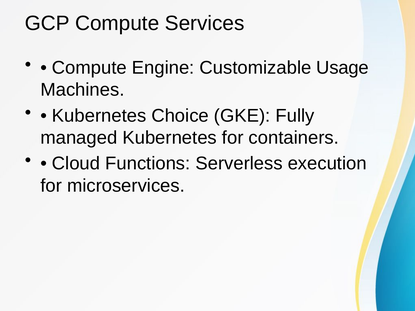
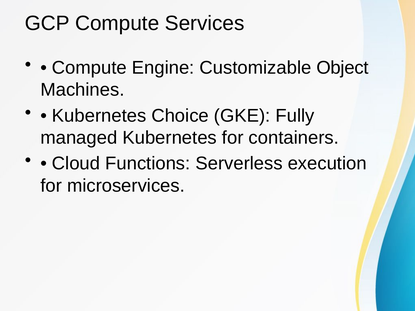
Usage: Usage -> Object
